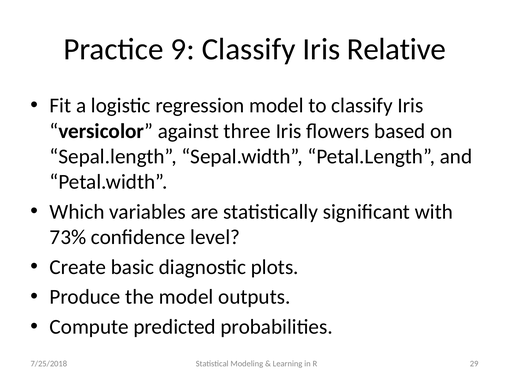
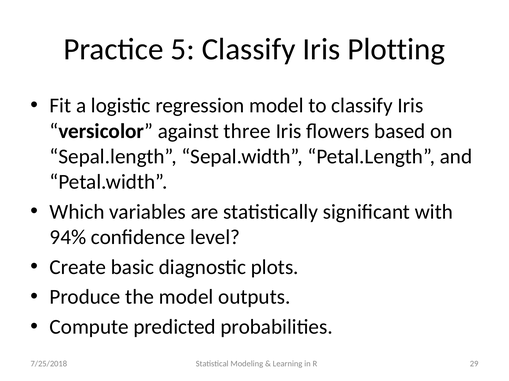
9: 9 -> 5
Relative: Relative -> Plotting
73%: 73% -> 94%
